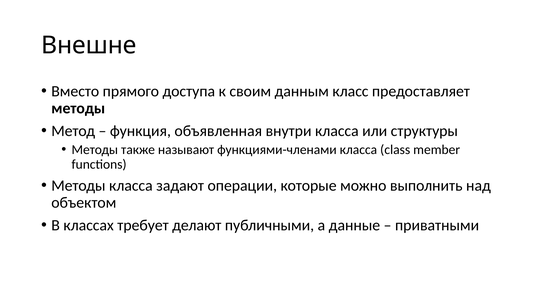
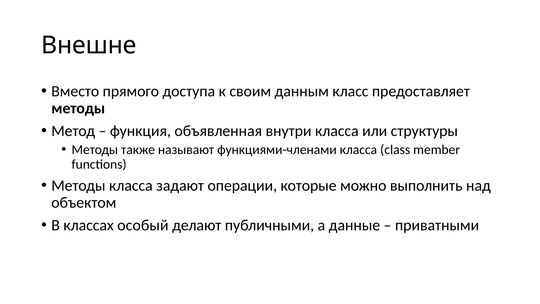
требует: требует -> особый
